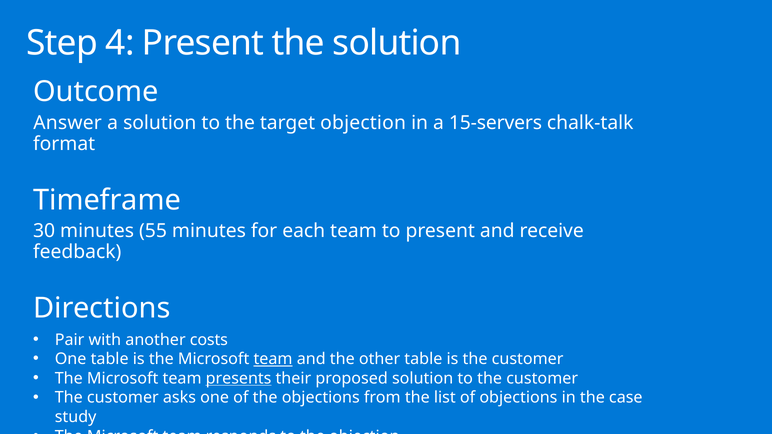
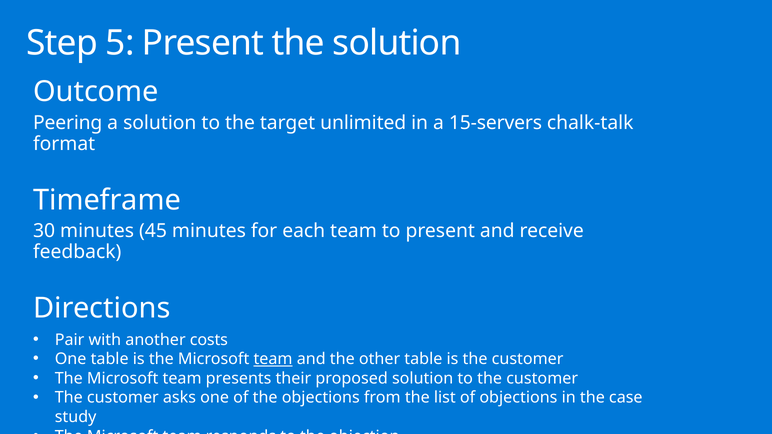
4: 4 -> 5
Answer: Answer -> Peering
target objection: objection -> unlimited
55: 55 -> 45
presents underline: present -> none
